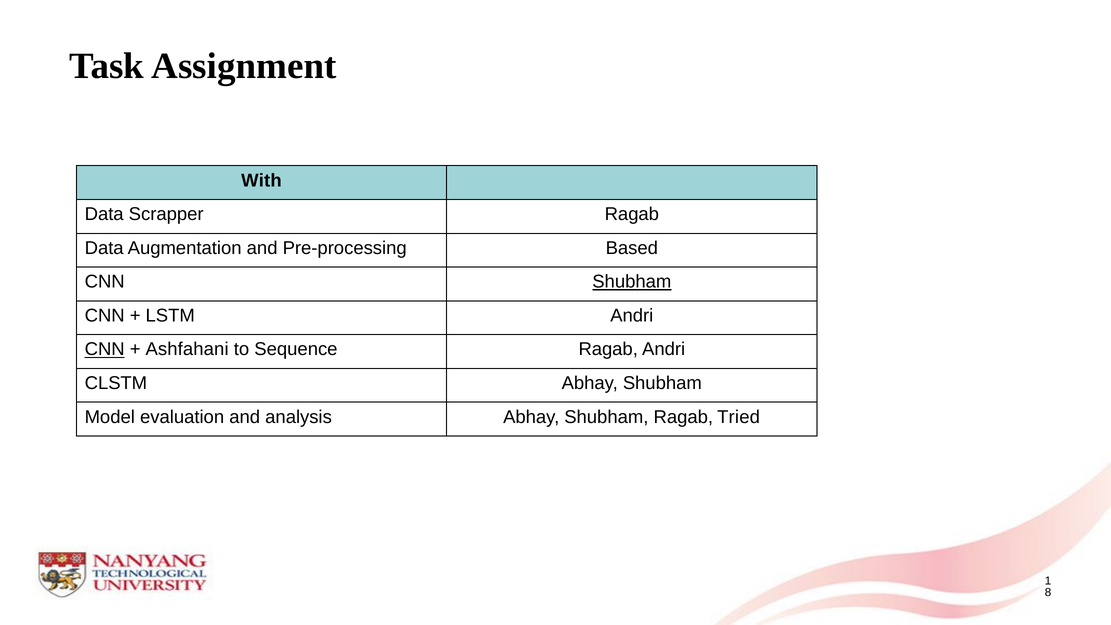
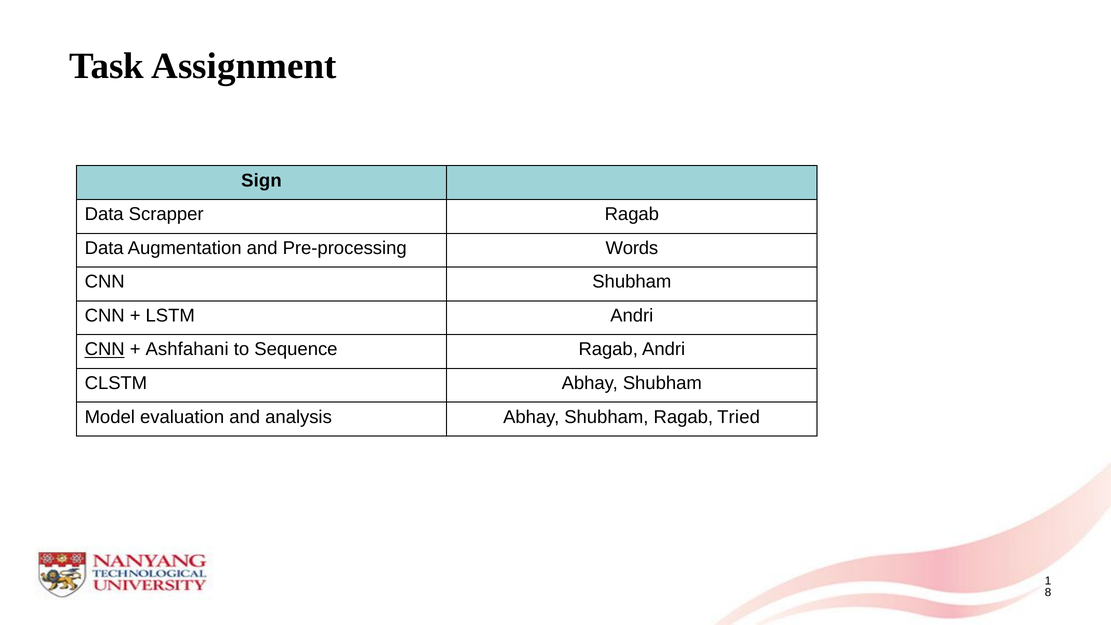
With: With -> Sign
Based: Based -> Words
Shubham at (632, 282) underline: present -> none
